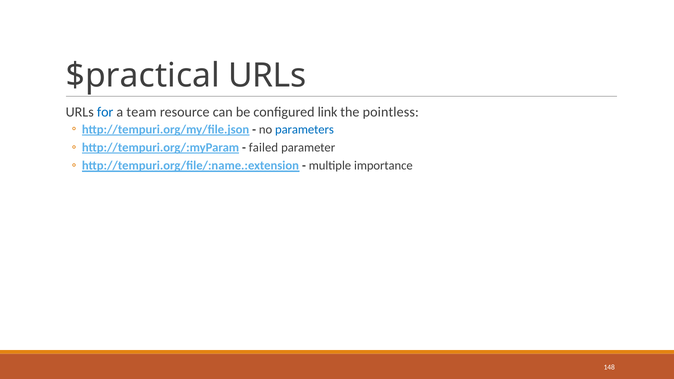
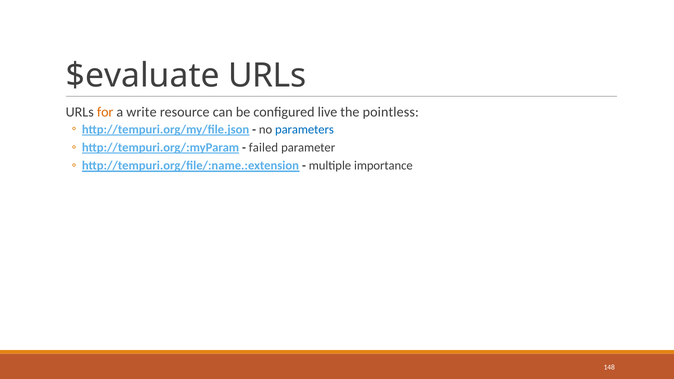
$practical: $practical -> $evaluate
for colour: blue -> orange
team: team -> write
link: link -> live
